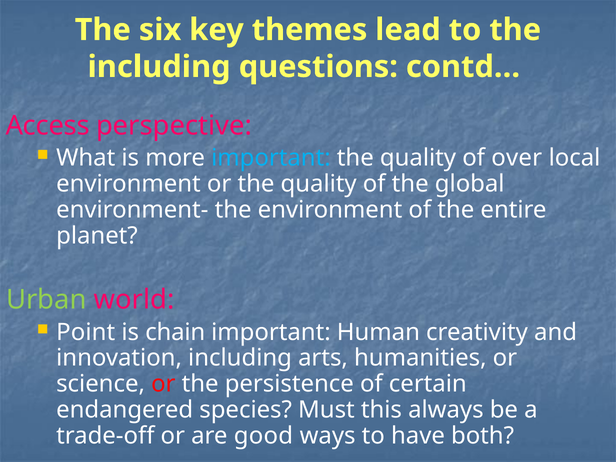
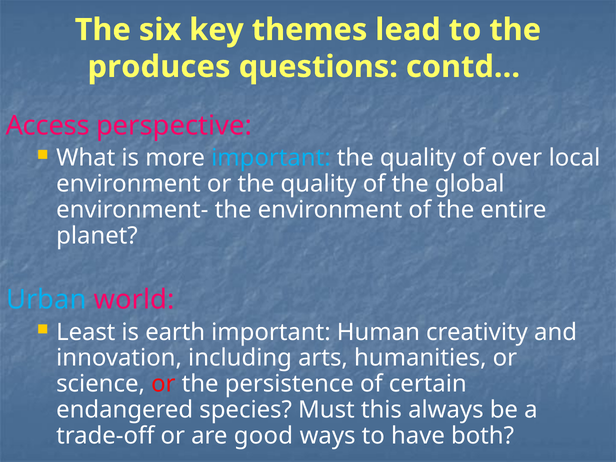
including at (159, 67): including -> produces
Urban colour: light green -> light blue
Point: Point -> Least
chain: chain -> earth
